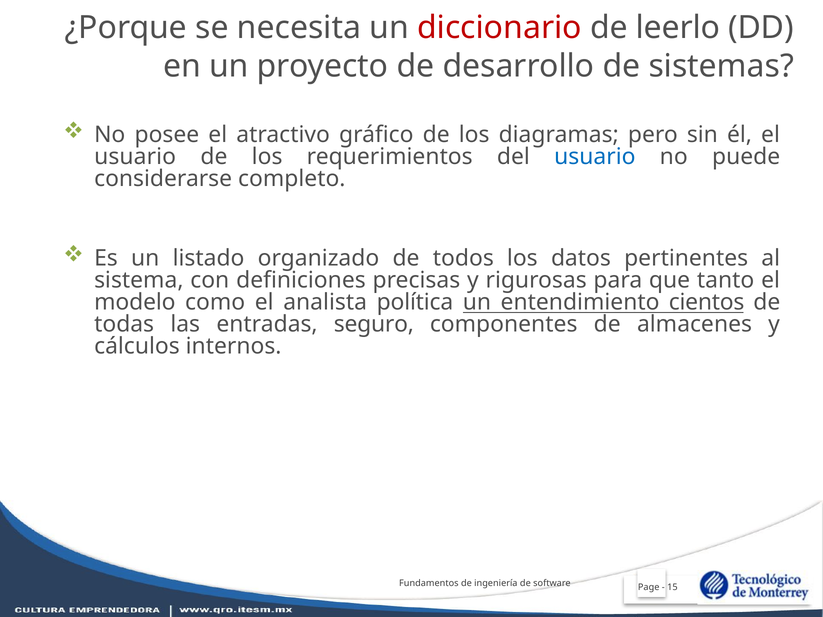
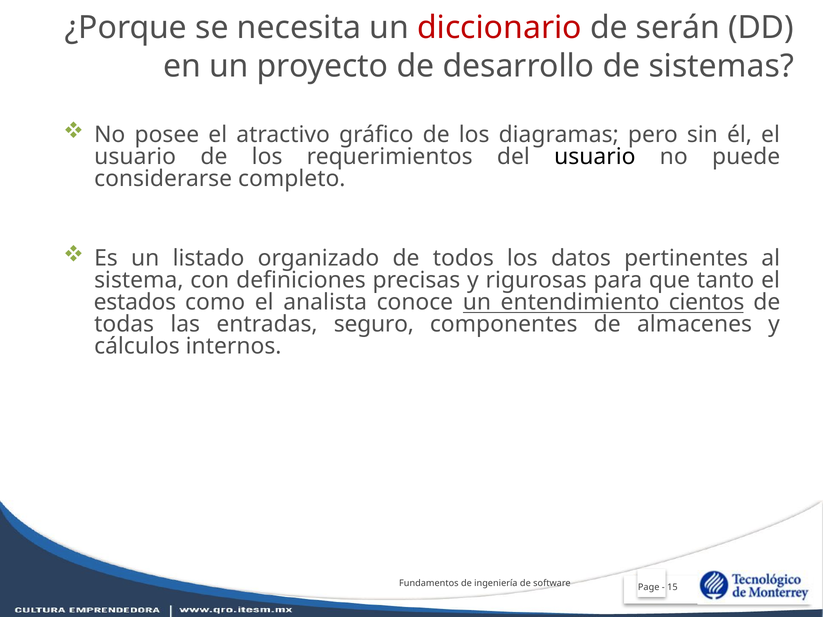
leerlo: leerlo -> serán
usuario at (595, 157) colour: blue -> black
modelo: modelo -> estados
política: política -> conoce
